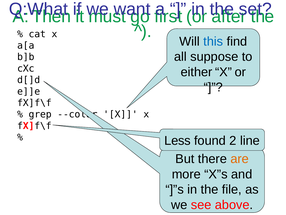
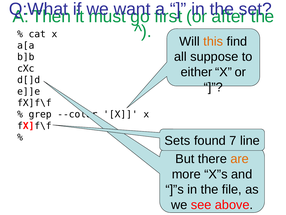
this colour: blue -> orange
Less: Less -> Sets
2: 2 -> 7
